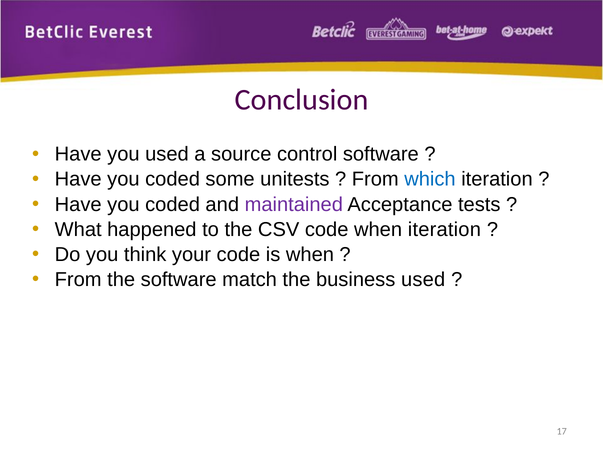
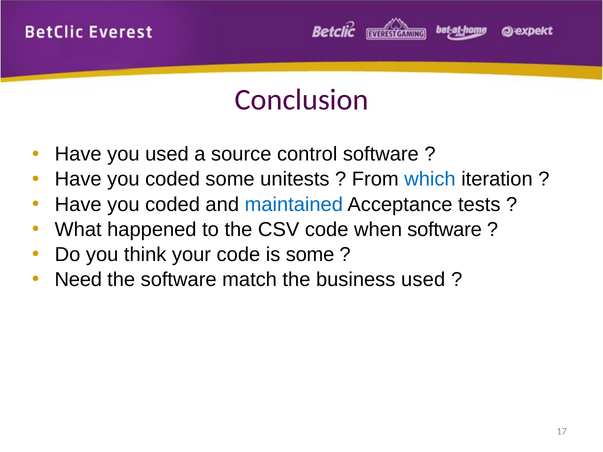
maintained colour: purple -> blue
when iteration: iteration -> software
is when: when -> some
From at (78, 280): From -> Need
